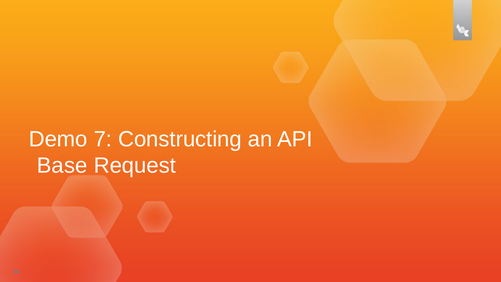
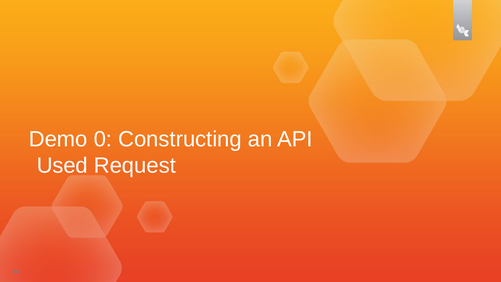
7: 7 -> 0
Base: Base -> Used
